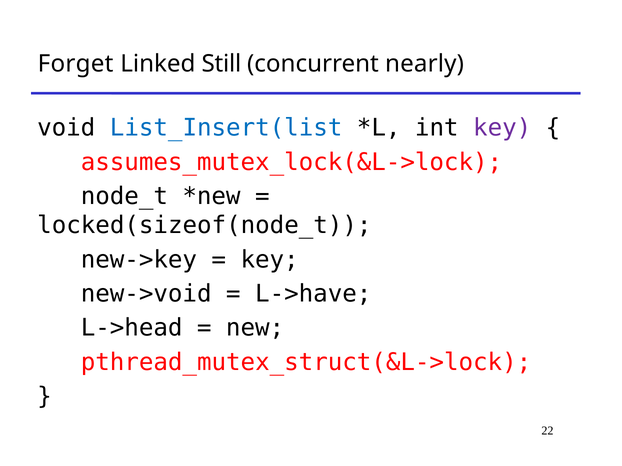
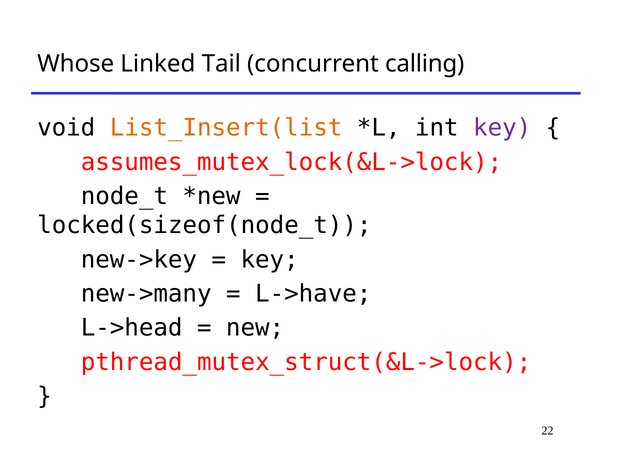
Forget: Forget -> Whose
Still: Still -> Tail
nearly: nearly -> calling
List_Insert(list colour: blue -> orange
new->void: new->void -> new->many
